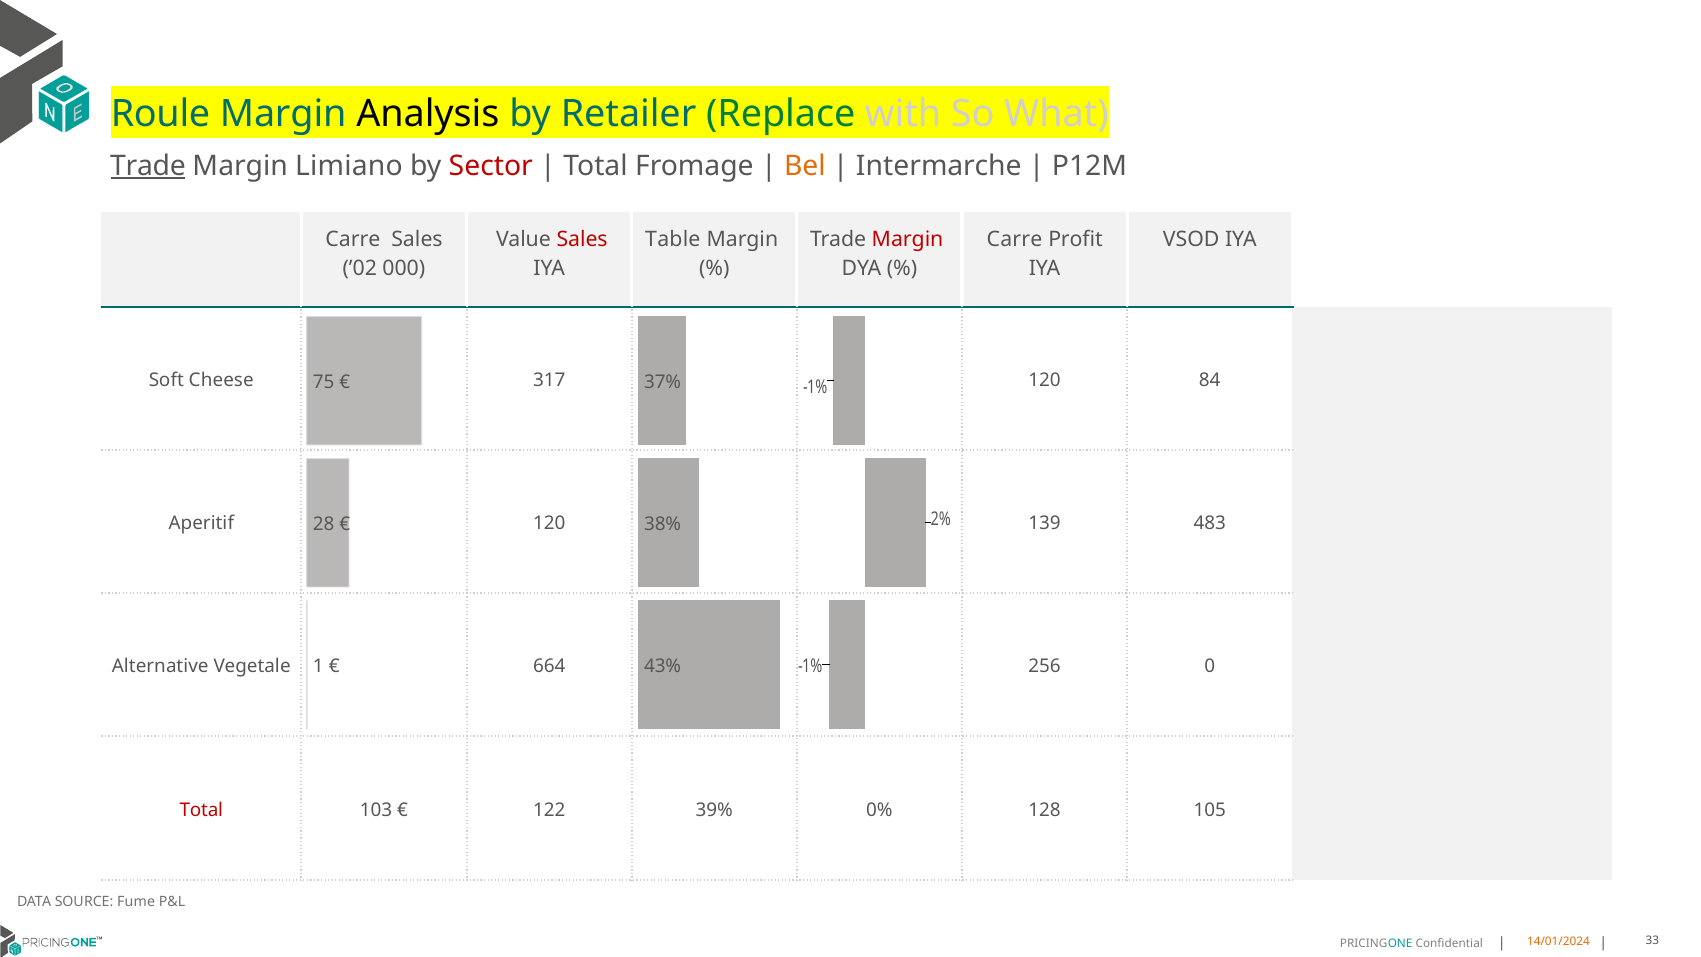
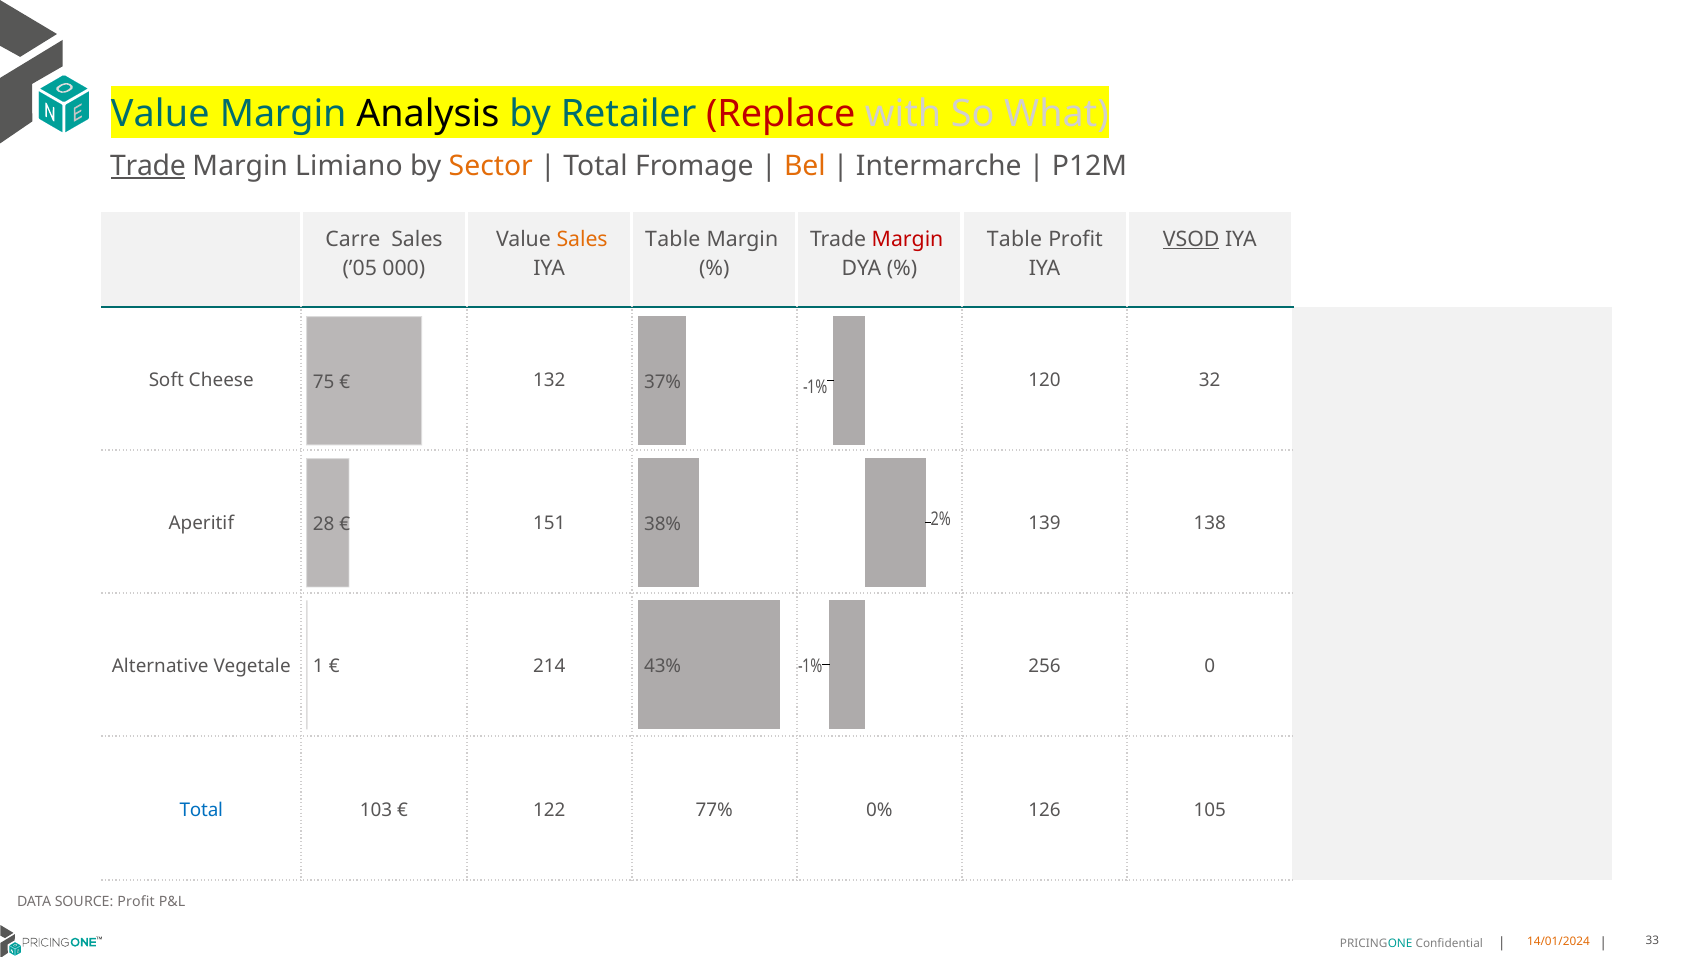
Roule at (161, 114): Roule -> Value
Replace colour: green -> red
Sector colour: red -> orange
Sales at (582, 240) colour: red -> orange
Carre at (1015, 240): Carre -> Table
VSOD underline: none -> present
’02: ’02 -> ’05
317: 317 -> 132
84: 84 -> 32
Aperitif 120: 120 -> 151
483: 483 -> 138
664: 664 -> 214
Total at (201, 810) colour: red -> blue
39%: 39% -> 77%
128: 128 -> 126
SOURCE Fume: Fume -> Profit
